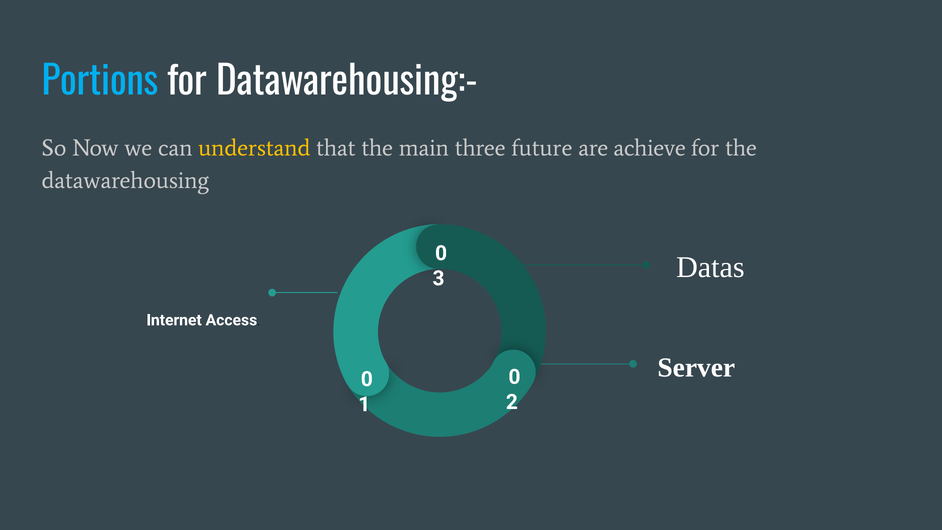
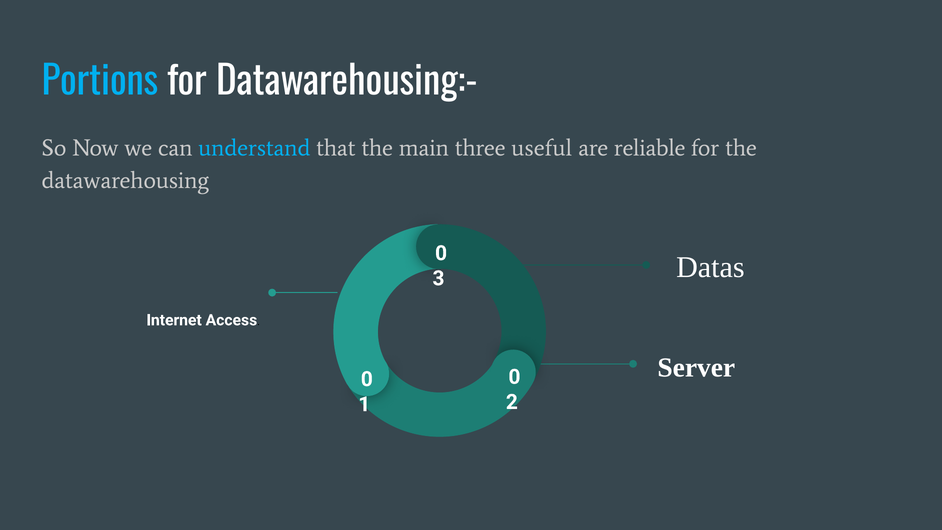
understand colour: yellow -> light blue
future: future -> useful
achieve: achieve -> reliable
